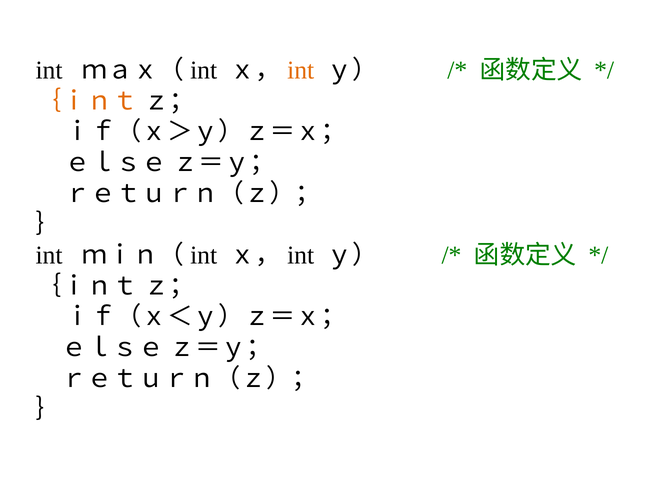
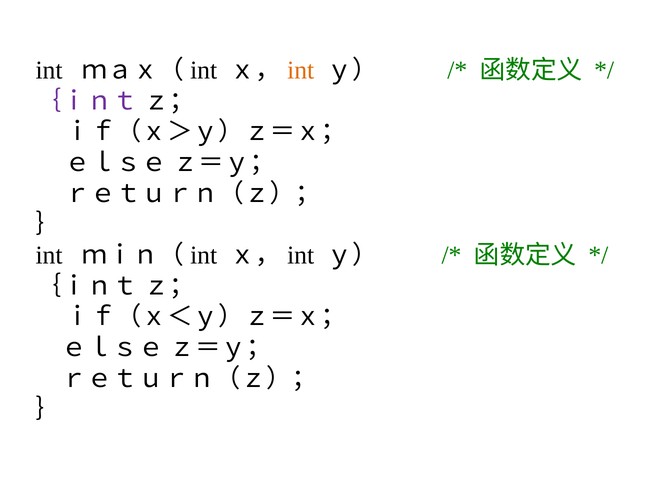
｛ｉｎｔ at (87, 101) colour: orange -> purple
